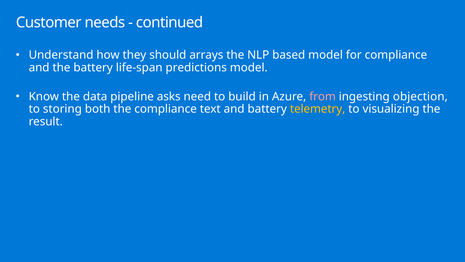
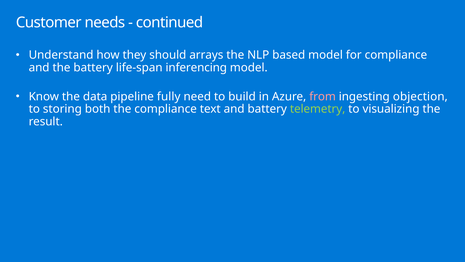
predictions: predictions -> inferencing
asks: asks -> fully
telemetry colour: yellow -> light green
